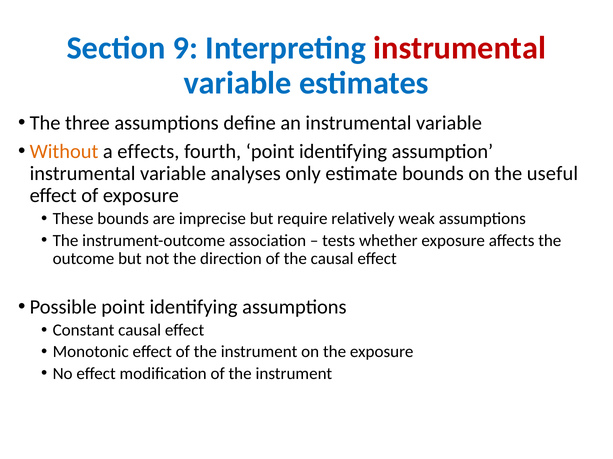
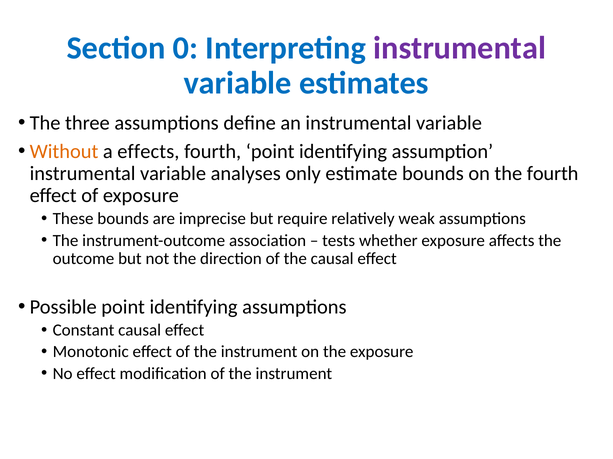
9: 9 -> 0
instrumental at (460, 48) colour: red -> purple
the useful: useful -> fourth
